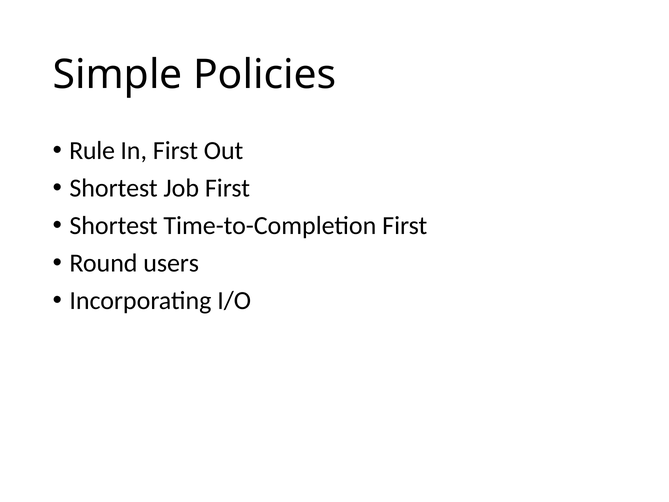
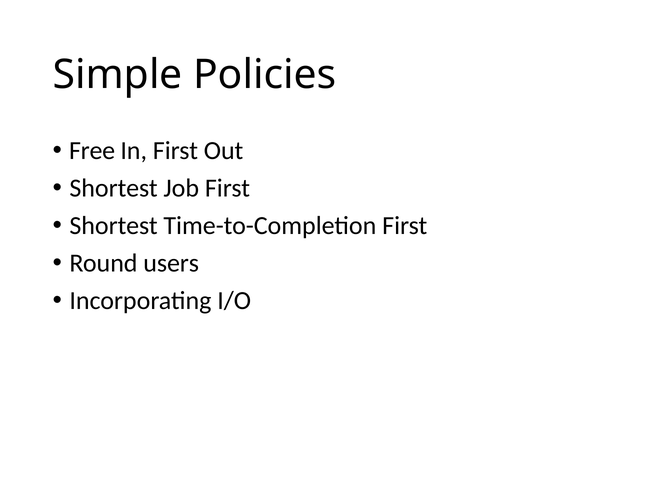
Rule: Rule -> Free
